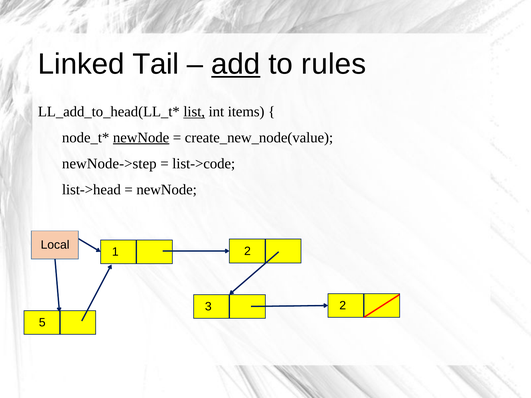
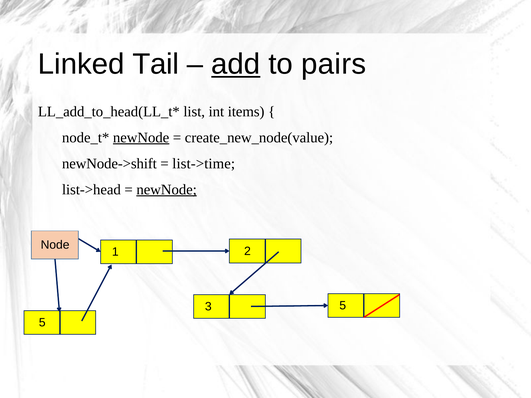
rules: rules -> pairs
list underline: present -> none
newNode->step: newNode->step -> newNode->shift
list->code: list->code -> list->time
newNode at (167, 190) underline: none -> present
Local: Local -> Node
3 2: 2 -> 5
